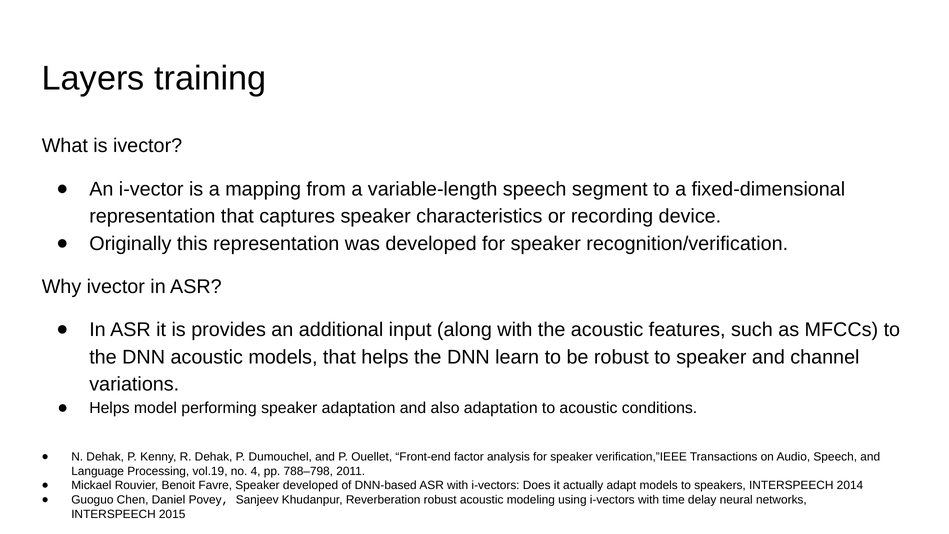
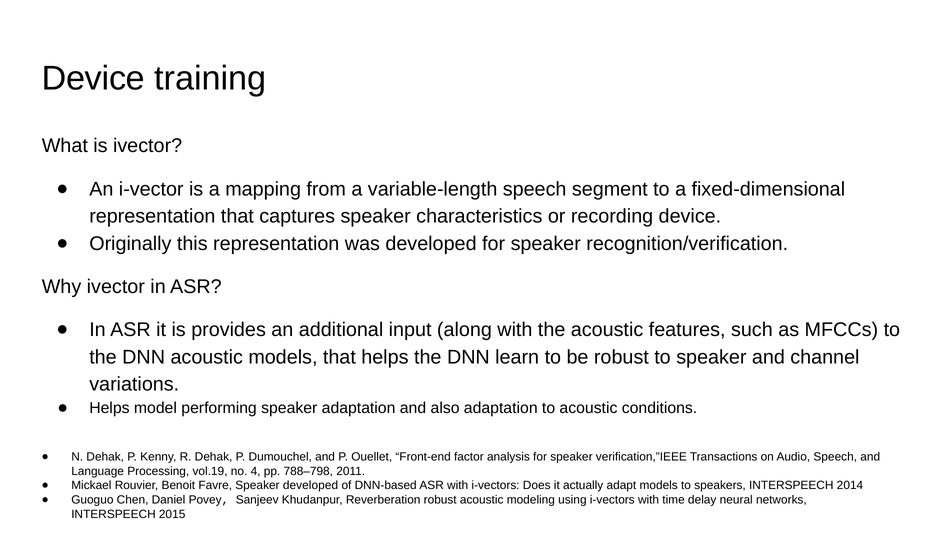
Layers at (93, 79): Layers -> Device
